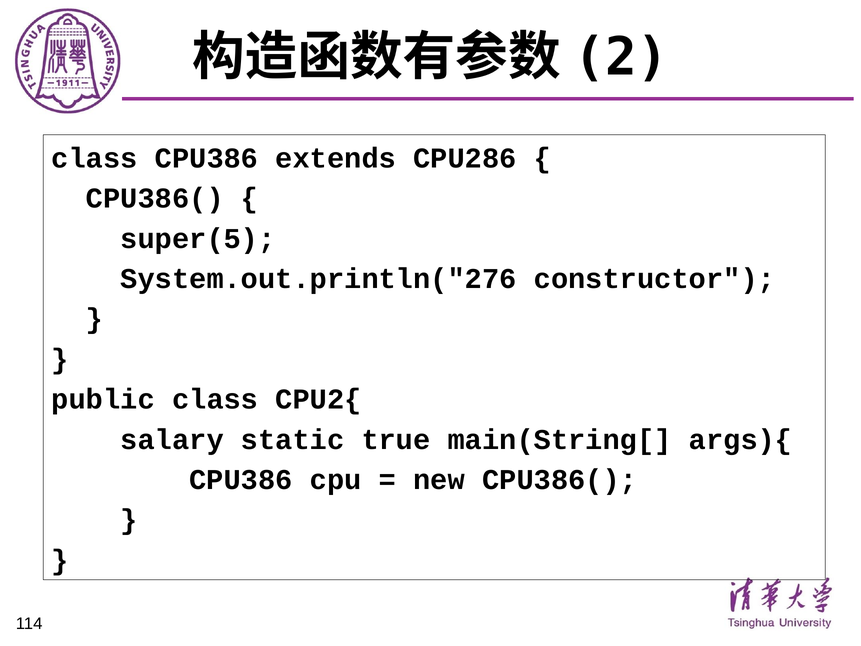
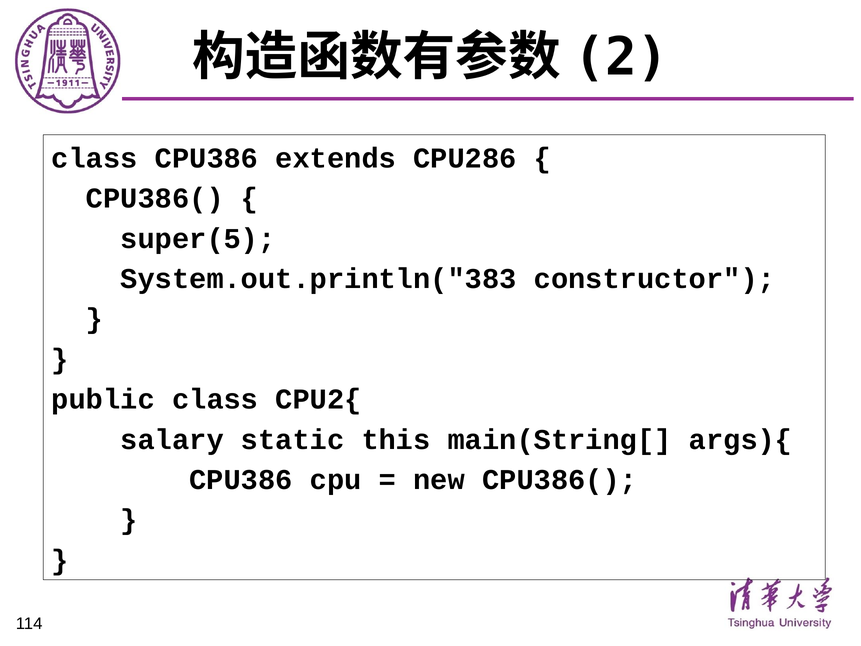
System.out.println("276: System.out.println("276 -> System.out.println("383
true: true -> this
